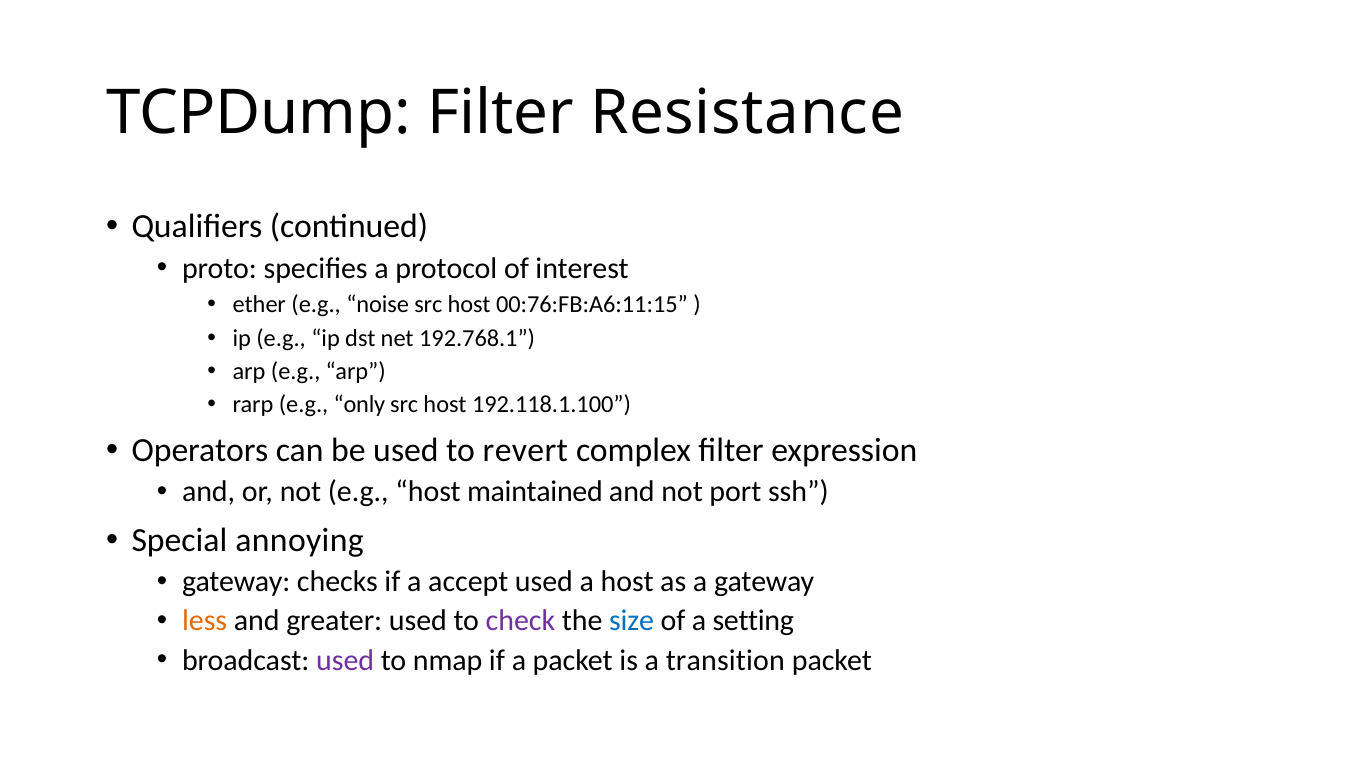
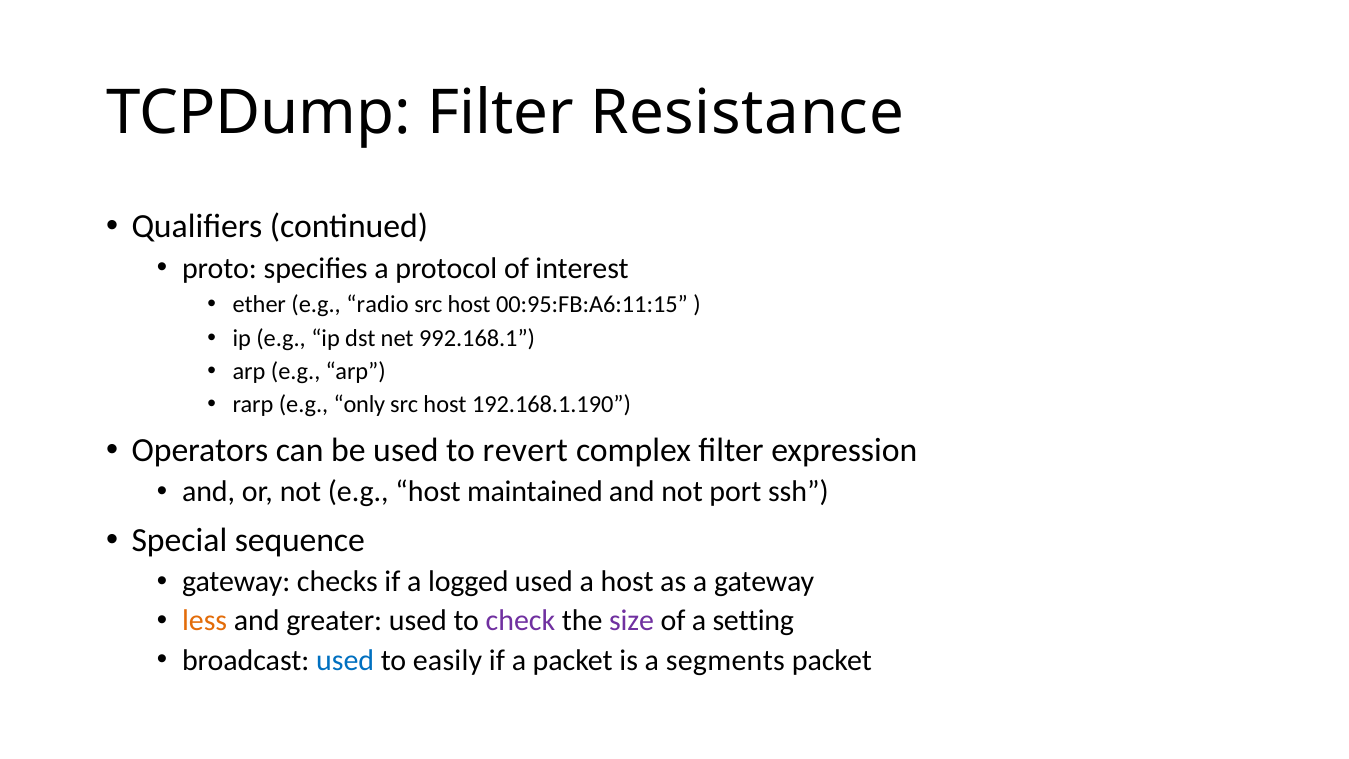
noise: noise -> radio
00:76:FB:A6:11:15: 00:76:FB:A6:11:15 -> 00:95:FB:A6:11:15
192.768.1: 192.768.1 -> 992.168.1
192.118.1.100: 192.118.1.100 -> 192.168.1.190
annoying: annoying -> sequence
accept: accept -> logged
size colour: blue -> purple
used at (345, 660) colour: purple -> blue
nmap: nmap -> easily
transition: transition -> segments
